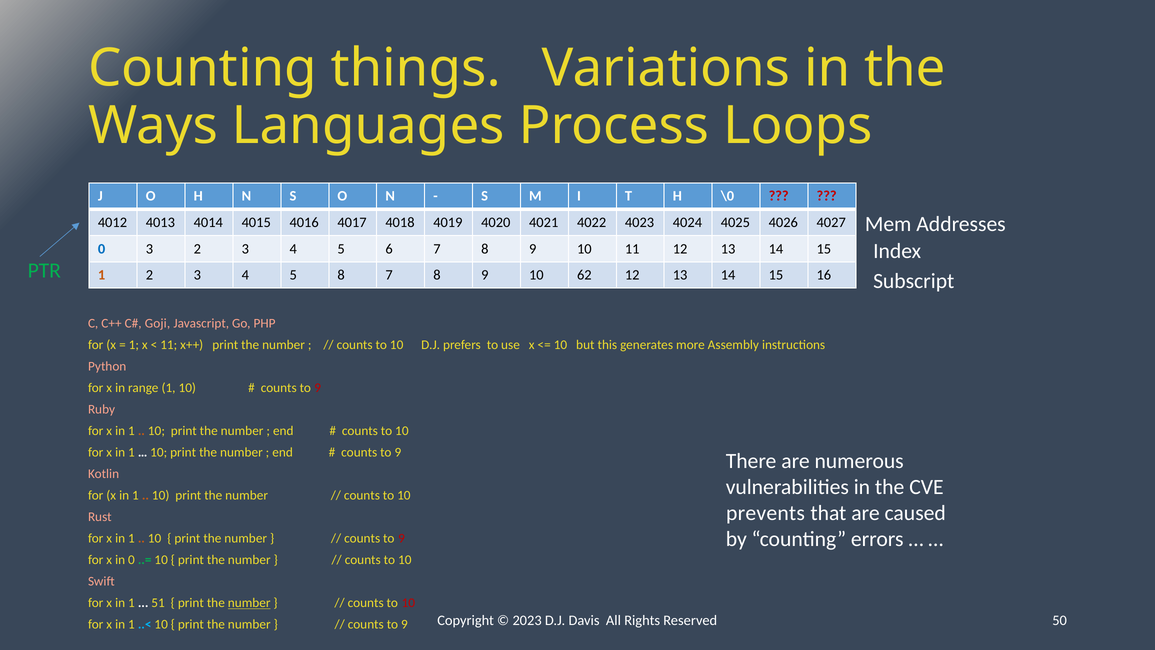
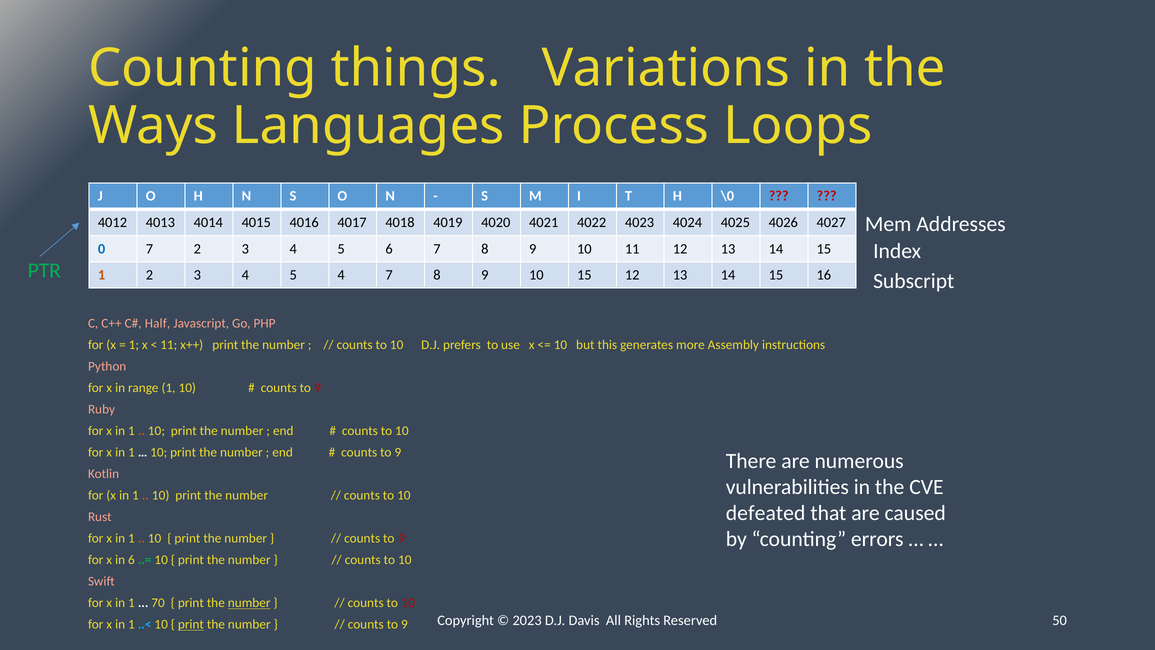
0 3: 3 -> 7
5 8: 8 -> 4
10 62: 62 -> 15
Goji: Goji -> Half
prevents: prevents -> defeated
in 0: 0 -> 6
51: 51 -> 70
print at (191, 624) underline: none -> present
